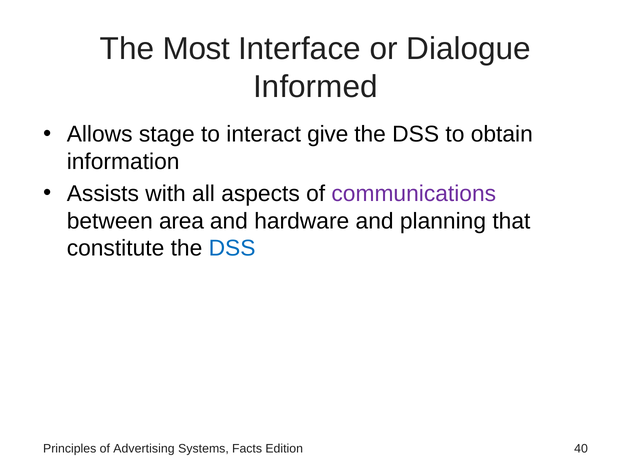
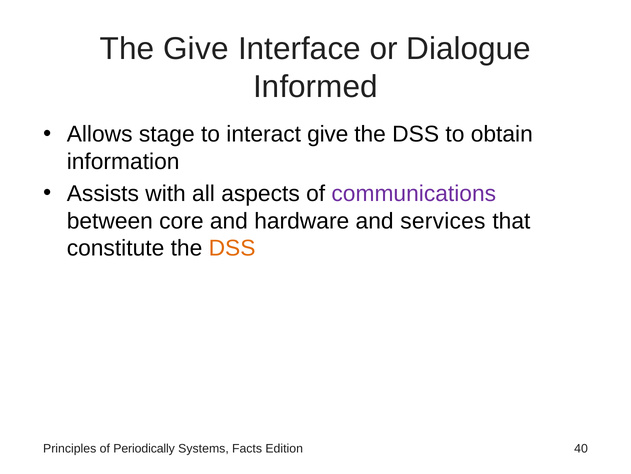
The Most: Most -> Give
area: area -> core
planning: planning -> services
DSS at (232, 248) colour: blue -> orange
Advertising: Advertising -> Periodically
